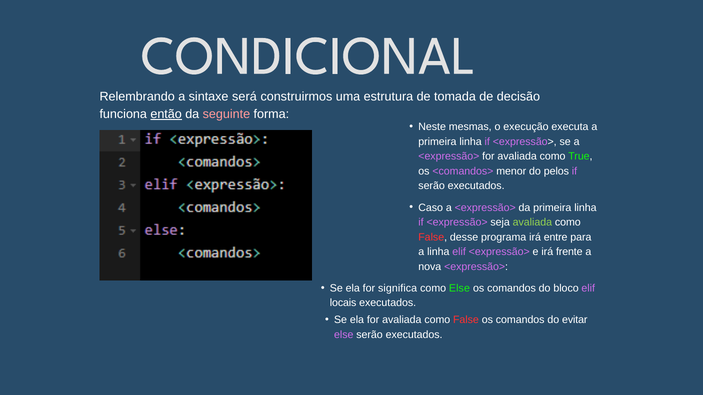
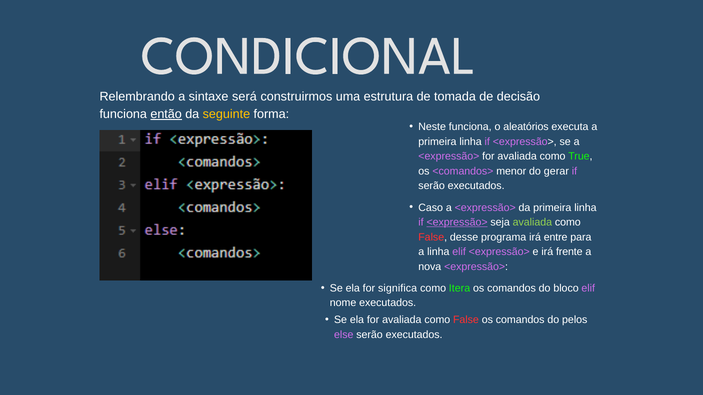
seguinte colour: pink -> yellow
Neste mesmas: mesmas -> funciona
execução: execução -> aleatórios
pelos: pelos -> gerar
<expressão> at (457, 223) underline: none -> present
como Else: Else -> Itera
locais: locais -> nome
evitar: evitar -> pelos
